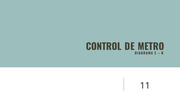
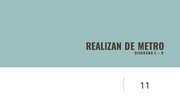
CONTROL: CONTROL -> REALIZAN
